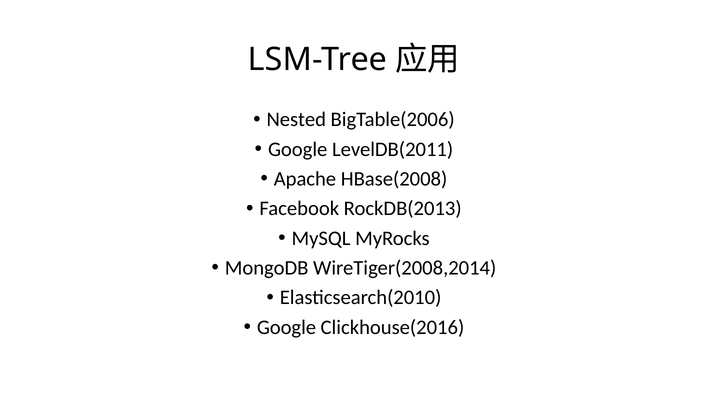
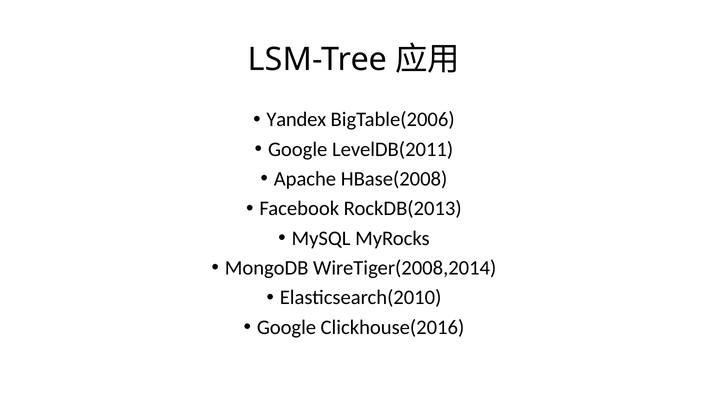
Nested: Nested -> Yandex
